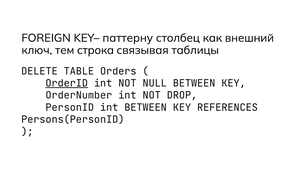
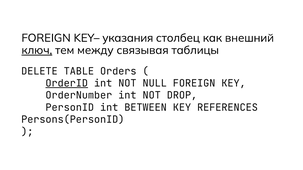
паттерну: паттерну -> указания
ключ underline: none -> present
строка: строка -> между
NULL BETWEEN: BETWEEN -> FOREIGN
